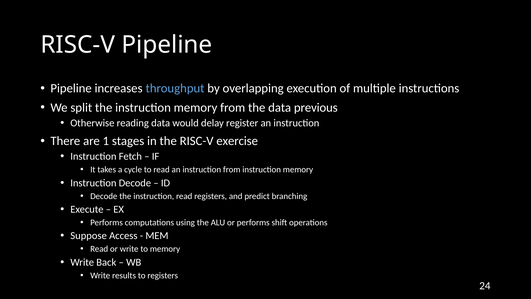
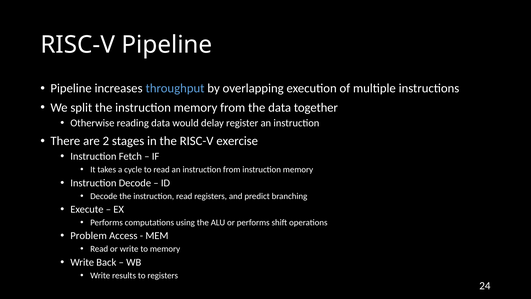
previous: previous -> together
1: 1 -> 2
Suppose: Suppose -> Problem
